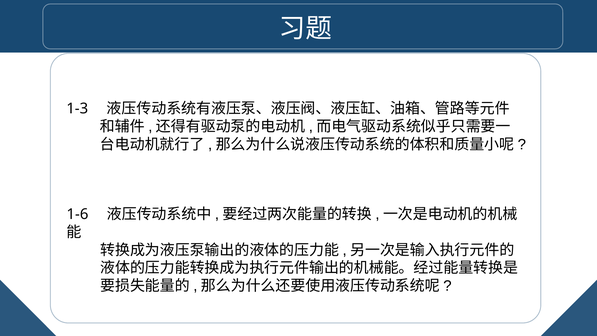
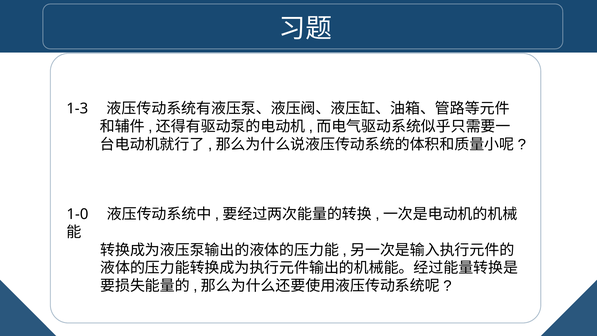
1-6: 1-6 -> 1-0
